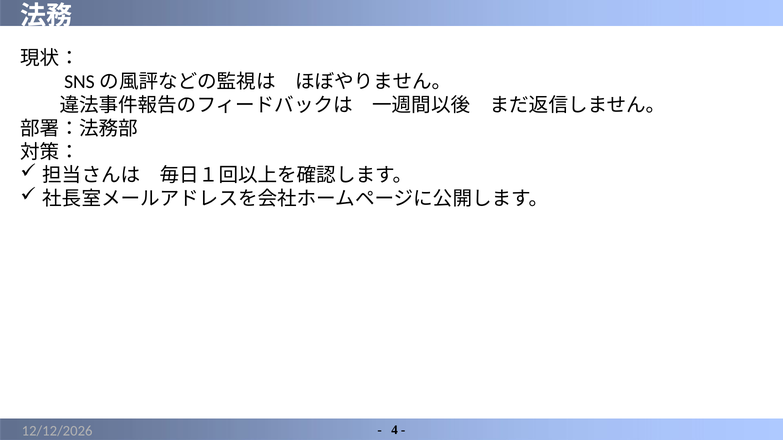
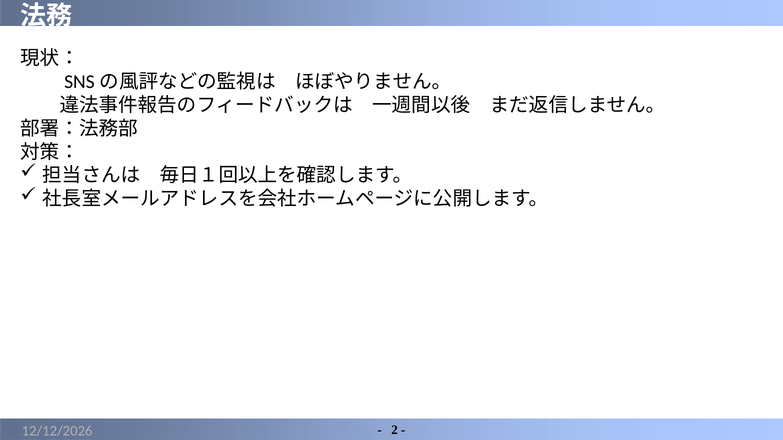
4: 4 -> 2
